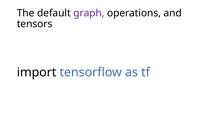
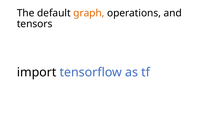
graph colour: purple -> orange
